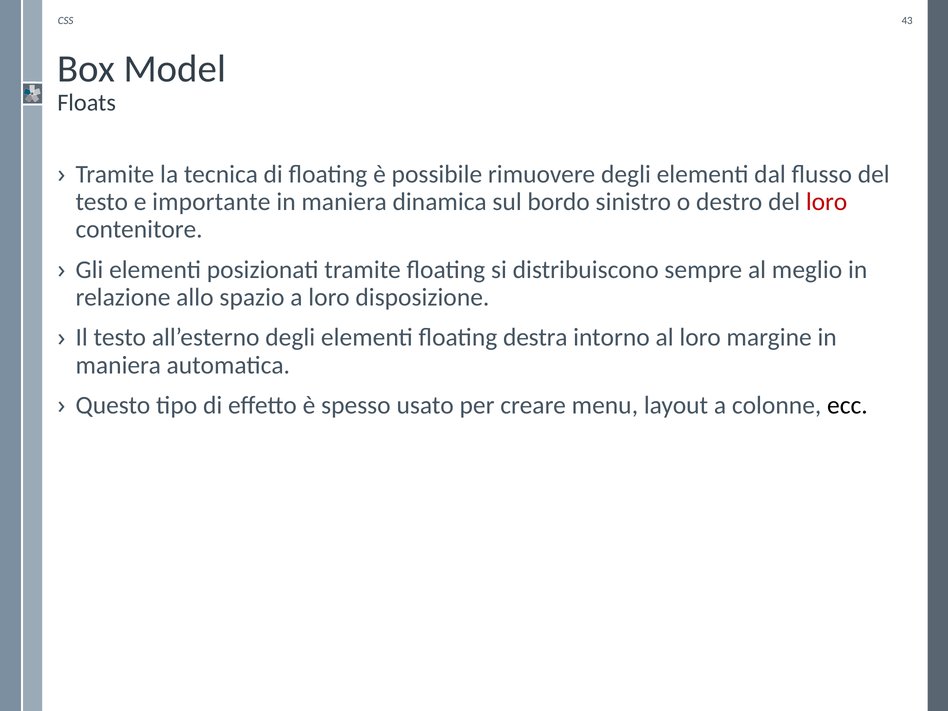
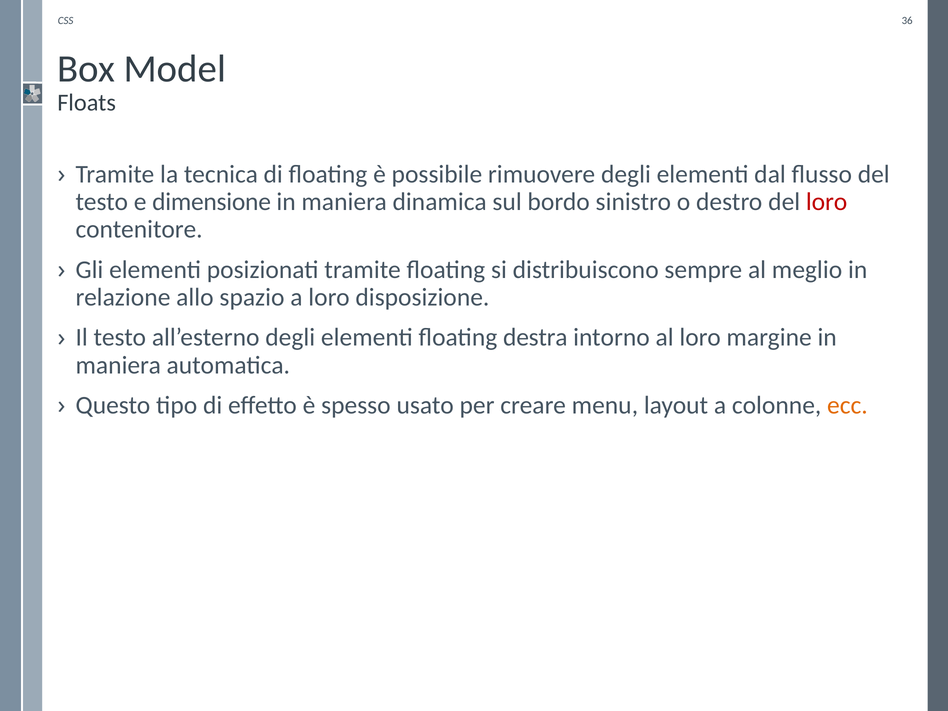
43: 43 -> 36
importante: importante -> dimensione
ecc colour: black -> orange
